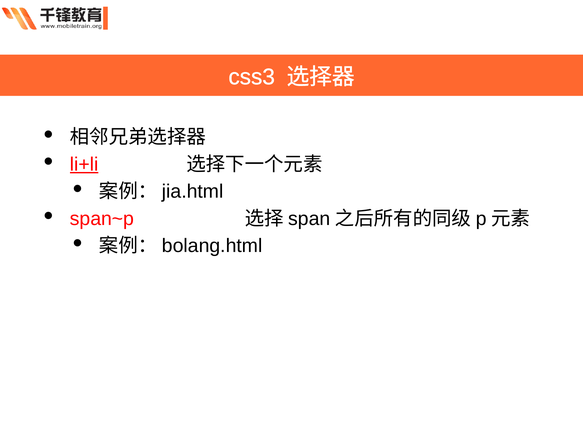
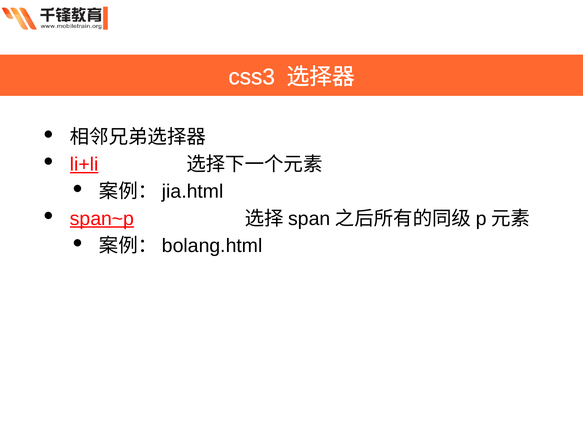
span~p underline: none -> present
